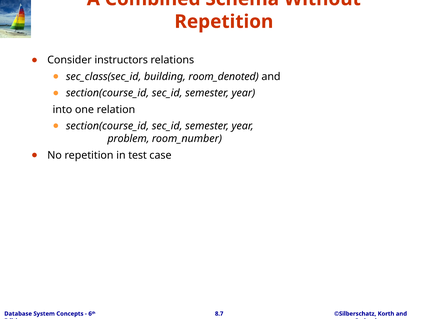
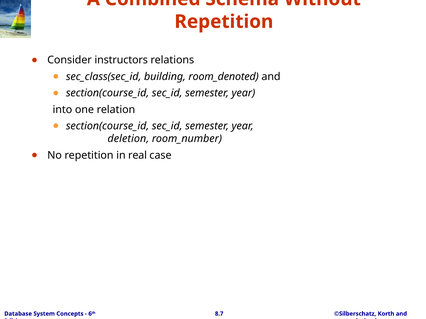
problem: problem -> deletion
test: test -> real
